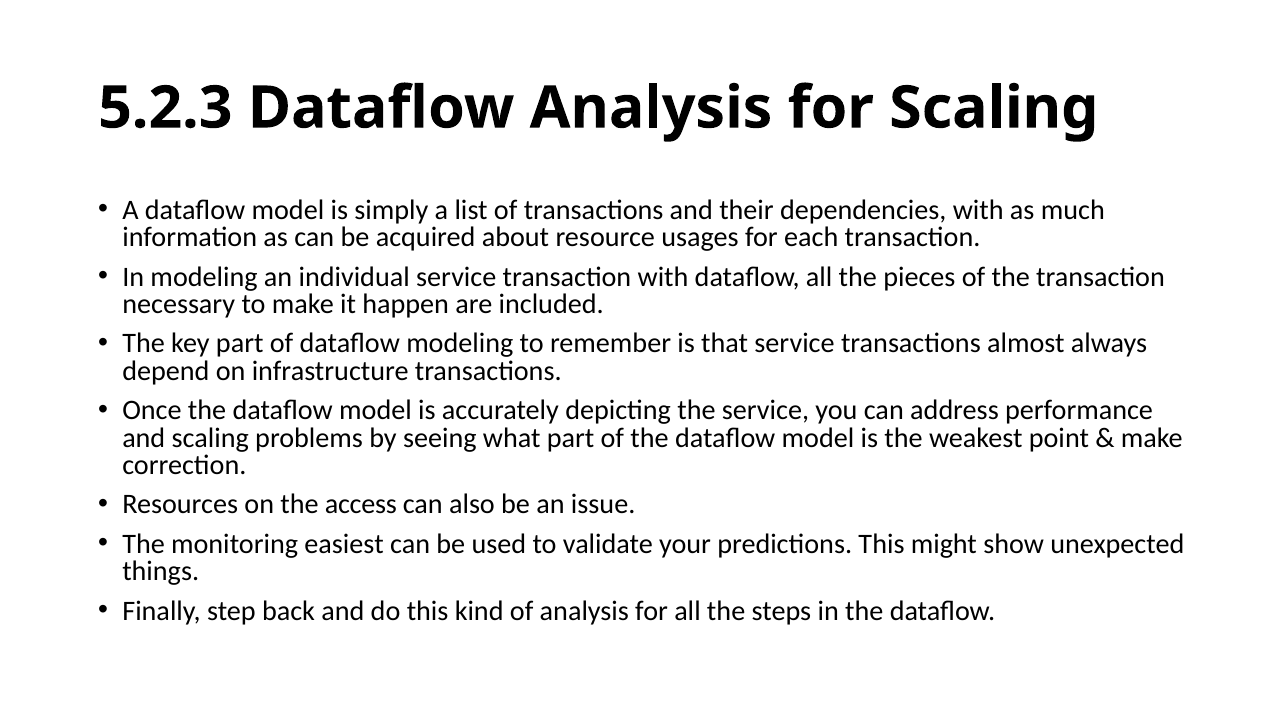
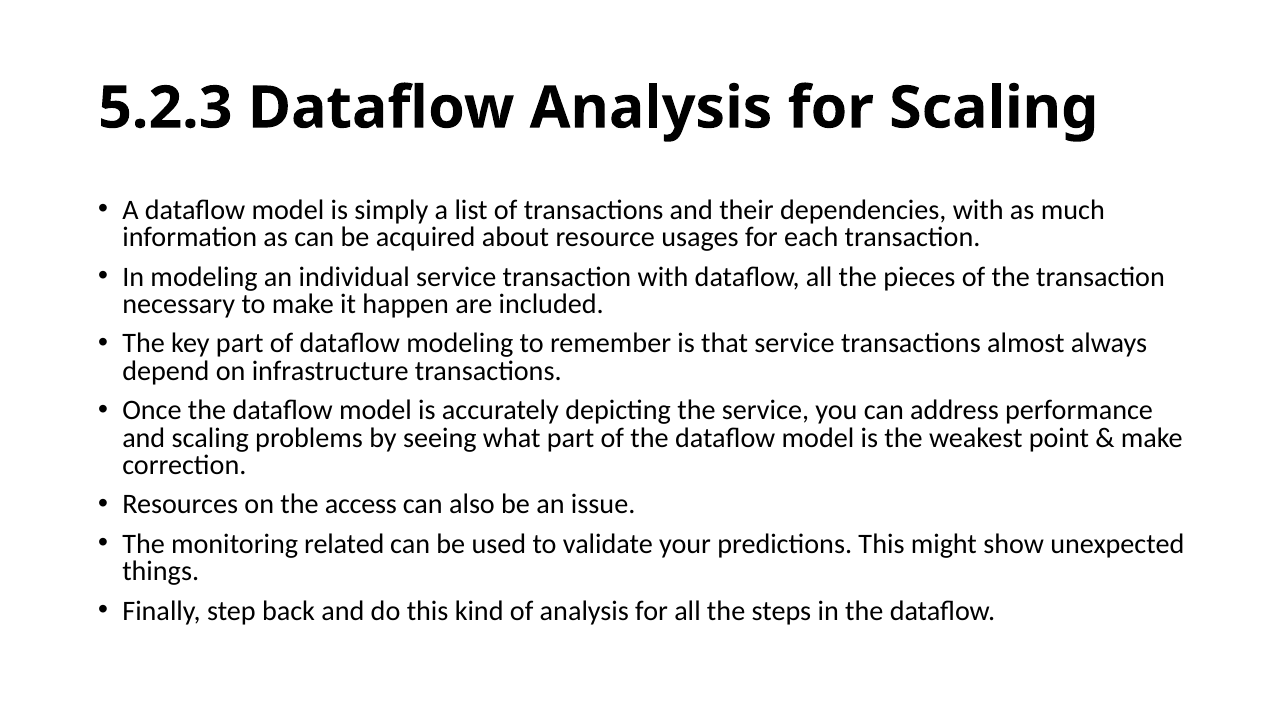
easiest: easiest -> related
